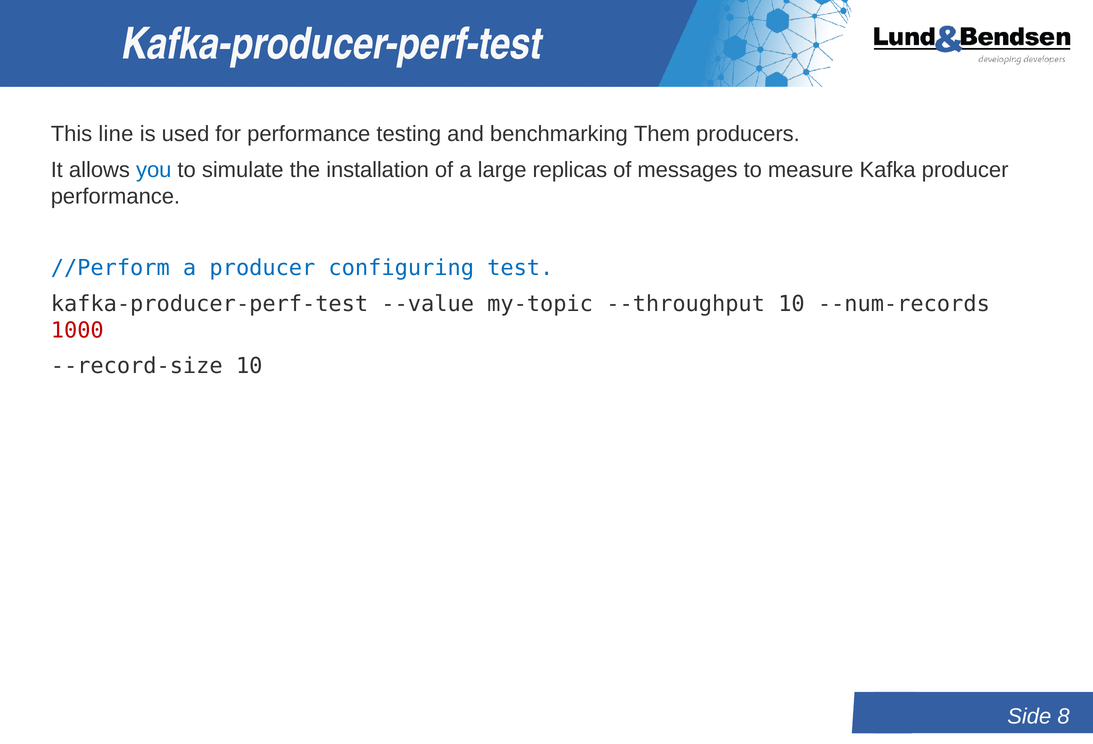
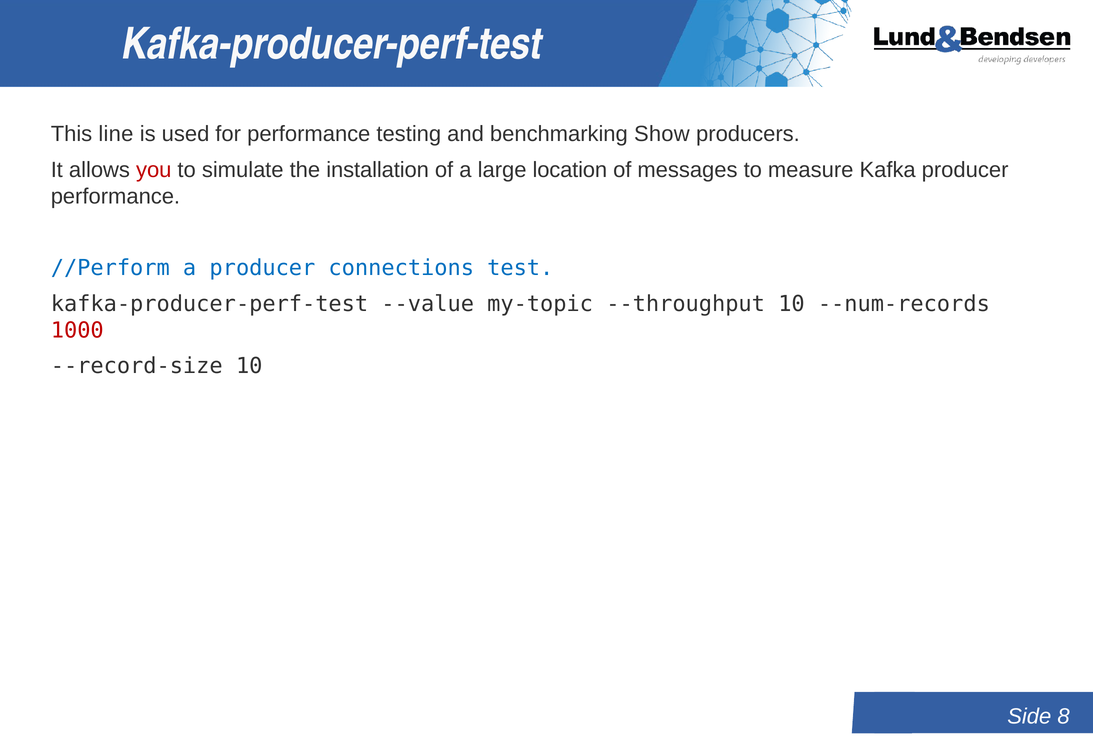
Them: Them -> Show
you colour: blue -> red
replicas: replicas -> location
configuring: configuring -> connections
